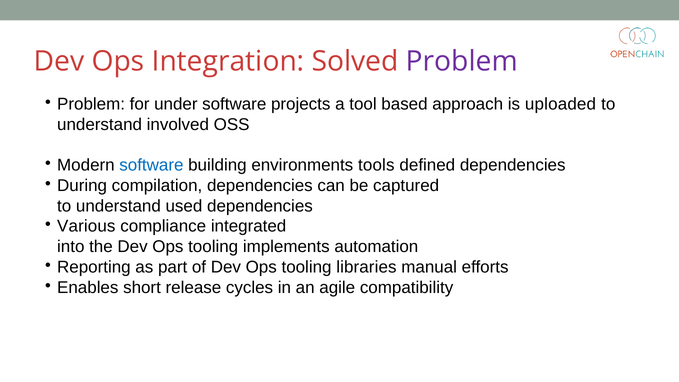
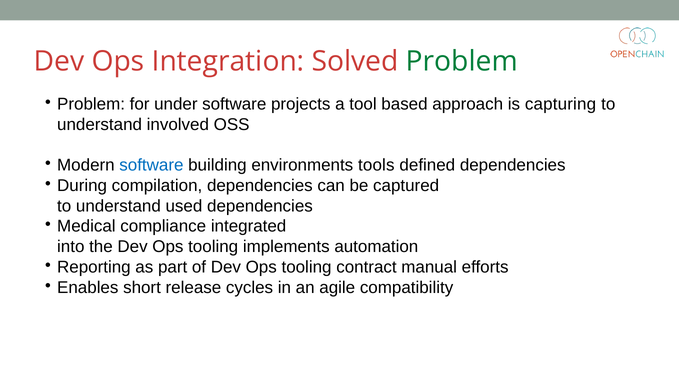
Problem at (462, 61) colour: purple -> green
uploaded: uploaded -> capturing
Various: Various -> Medical
libraries: libraries -> contract
